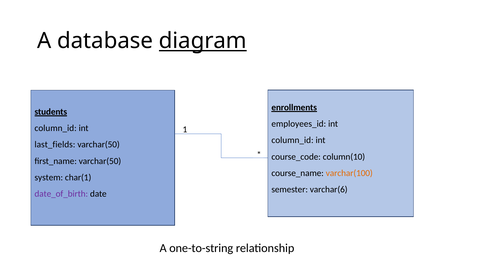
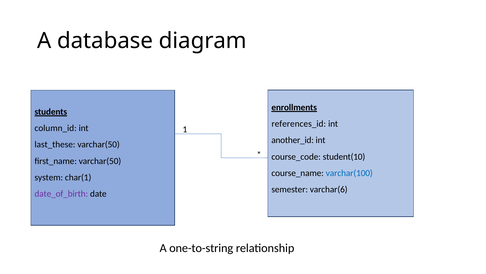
diagram underline: present -> none
employees_id: employees_id -> references_id
column_id at (292, 140): column_id -> another_id
last_fields: last_fields -> last_these
column(10: column(10 -> student(10
varchar(100 colour: orange -> blue
